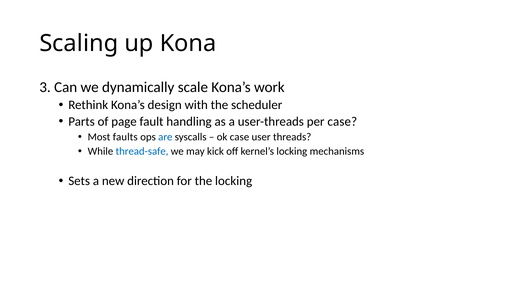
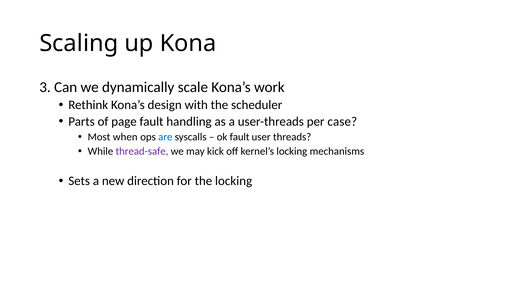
faults: faults -> when
ok case: case -> fault
thread-safe colour: blue -> purple
